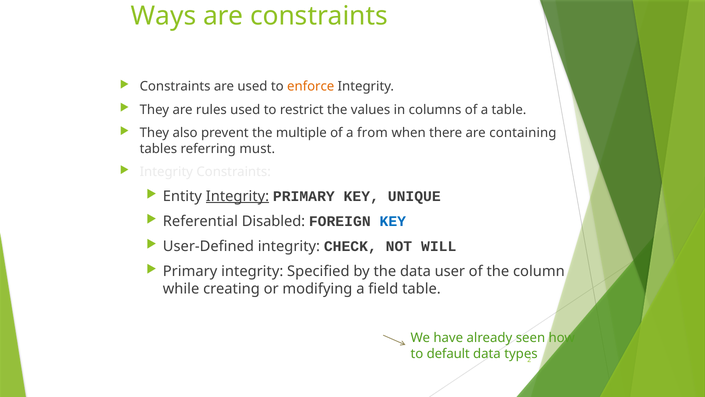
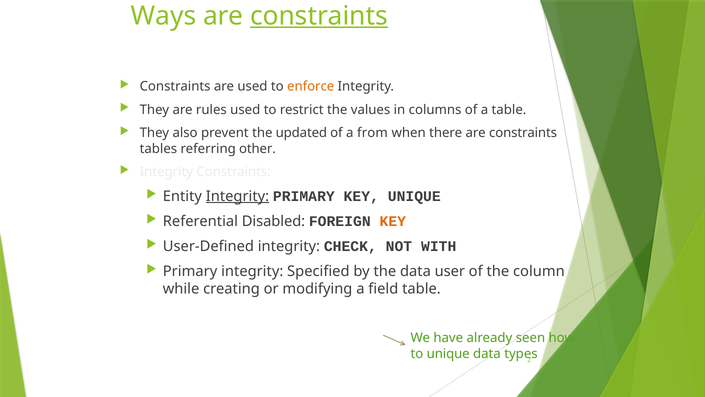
constraints at (319, 16) underline: none -> present
multiple: multiple -> updated
there are containing: containing -> constraints
must: must -> other
KEY at (393, 221) colour: blue -> orange
WILL: WILL -> WITH
to default: default -> unique
